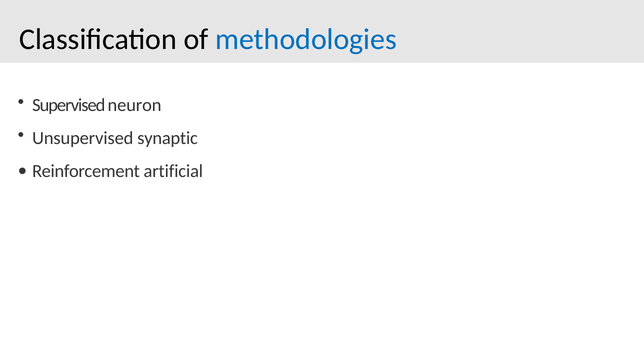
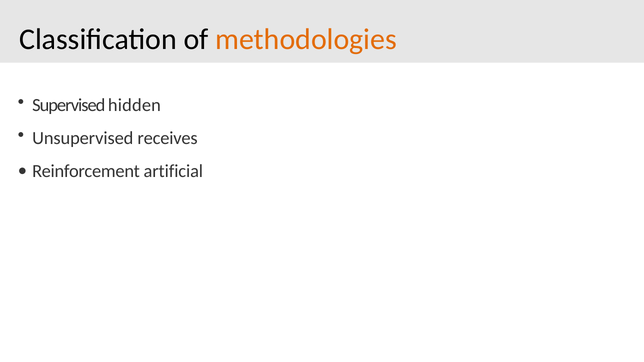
methodologies colour: blue -> orange
neuron: neuron -> hidden
synaptic: synaptic -> receives
